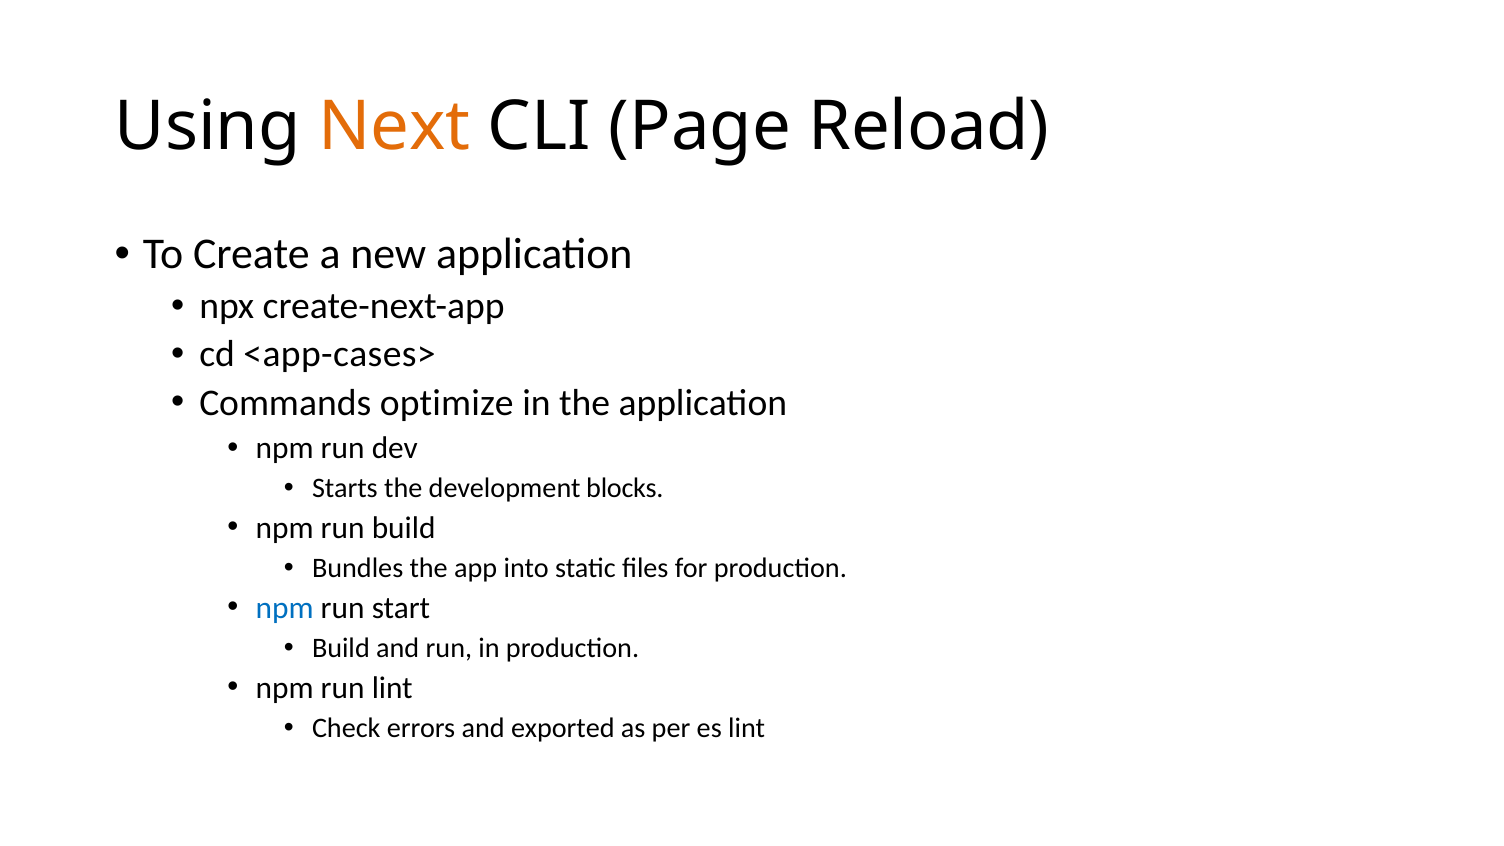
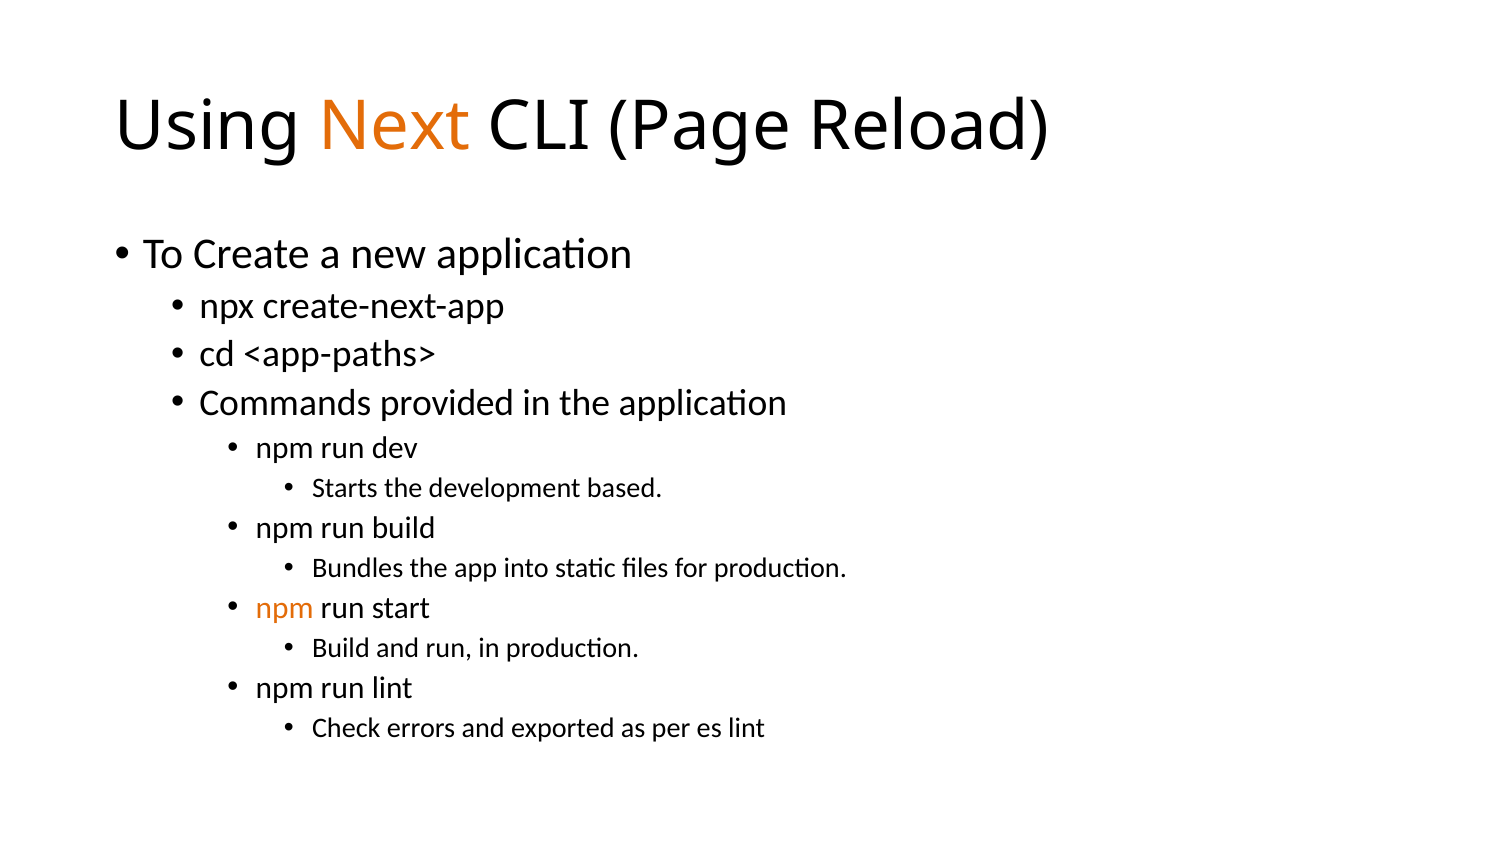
<app-cases>: <app-cases> -> <app-paths>
optimize: optimize -> provided
blocks: blocks -> based
npm at (285, 608) colour: blue -> orange
